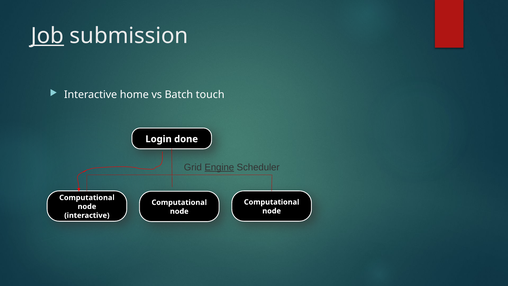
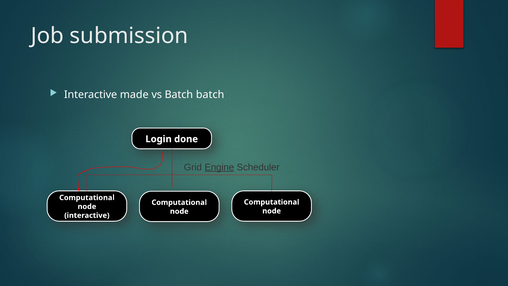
Job underline: present -> none
home: home -> made
Batch touch: touch -> batch
